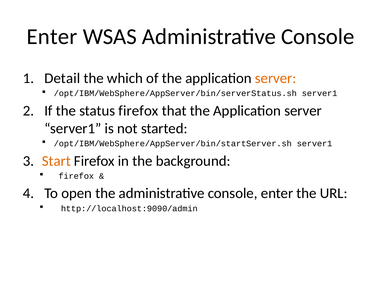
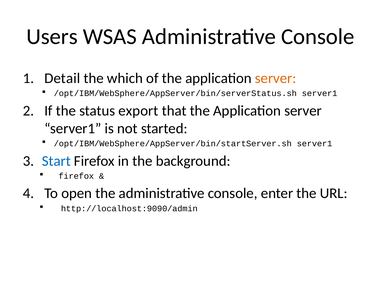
Enter at (52, 37): Enter -> Users
status firefox: firefox -> export
Start colour: orange -> blue
